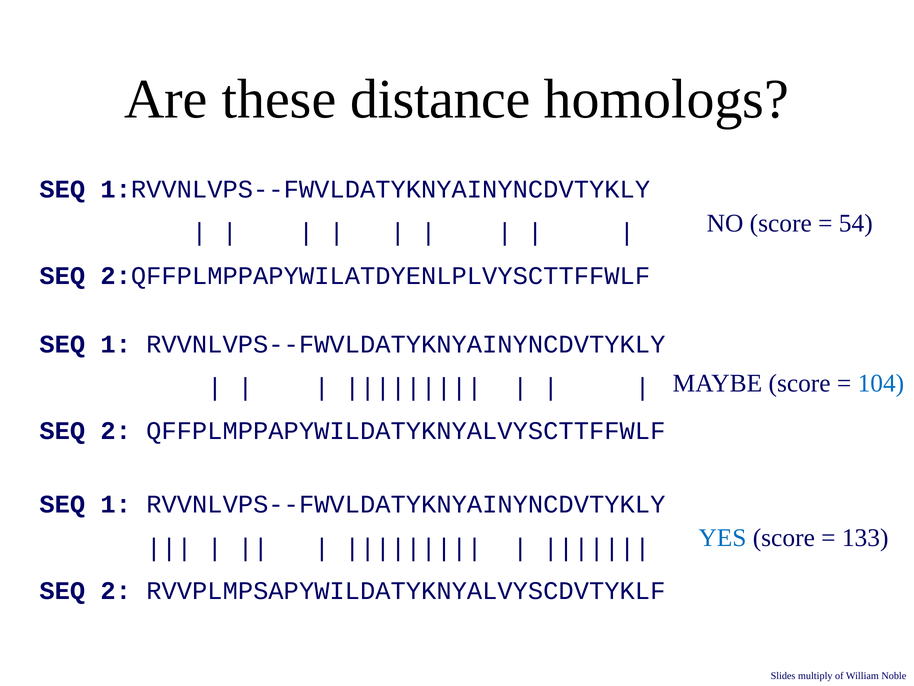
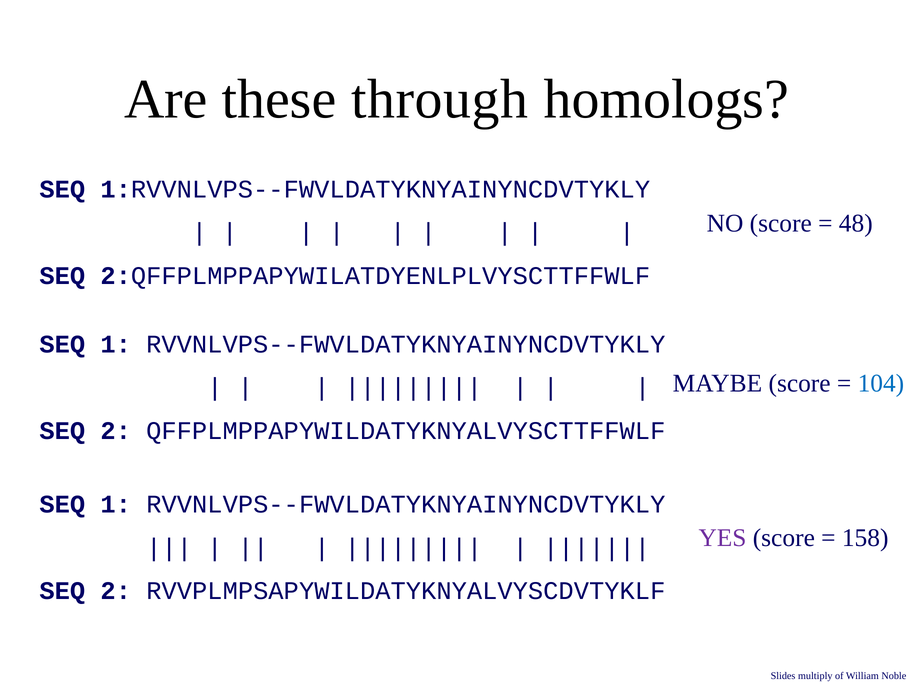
distance: distance -> through
54: 54 -> 48
YES colour: blue -> purple
133: 133 -> 158
